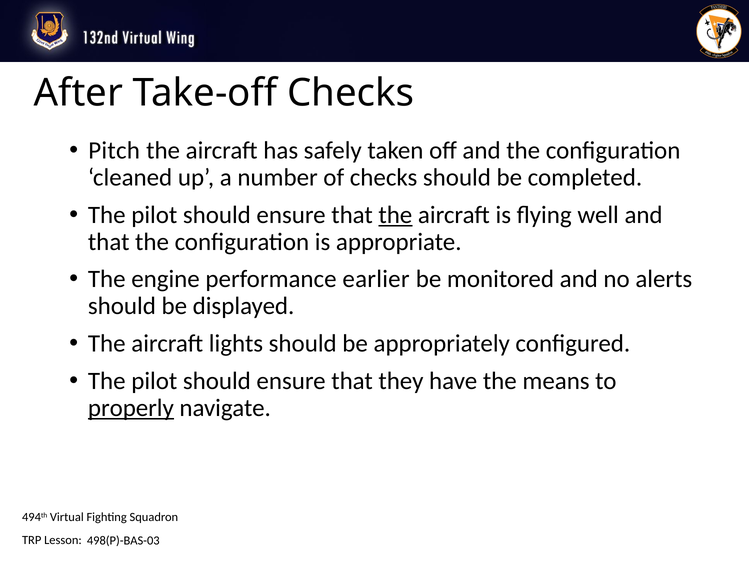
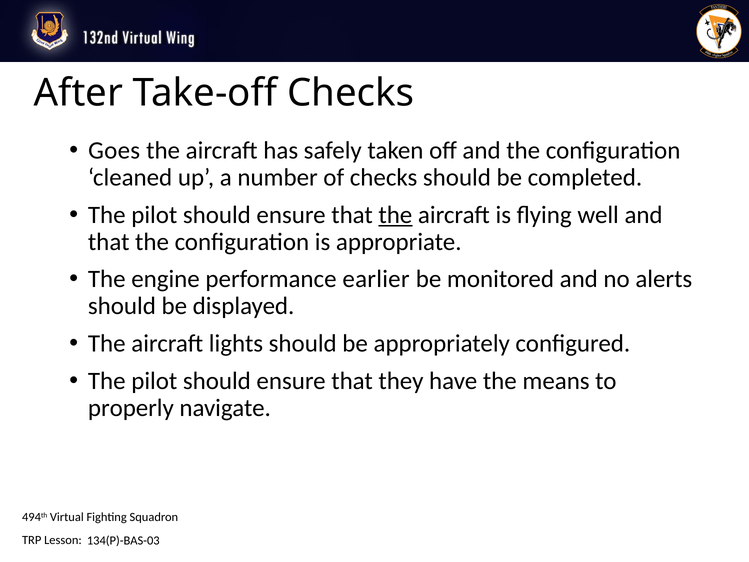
Pitch: Pitch -> Goes
properly underline: present -> none
498(P)-BAS-03: 498(P)-BAS-03 -> 134(P)-BAS-03
